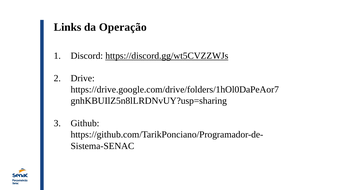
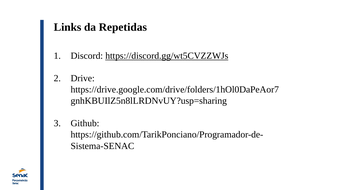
Operação: Operação -> Repetidas
